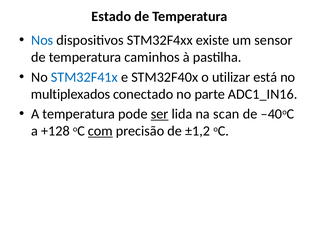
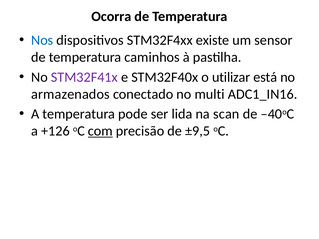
Estado: Estado -> Ocorra
STM32F41x colour: blue -> purple
multiplexados: multiplexados -> armazenados
parte: parte -> multi
ser underline: present -> none
+128: +128 -> +126
±1,2: ±1,2 -> ±9,5
